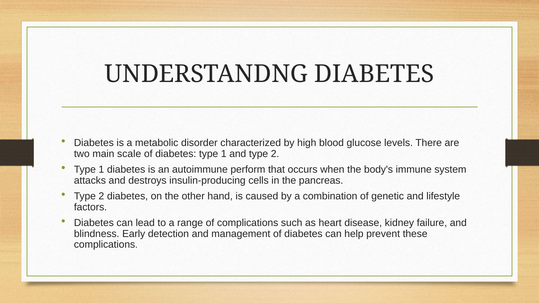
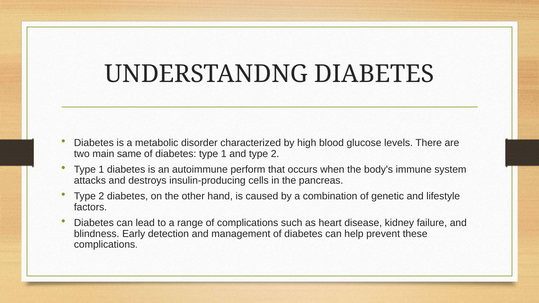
scale: scale -> same
